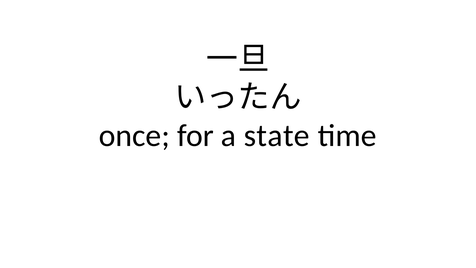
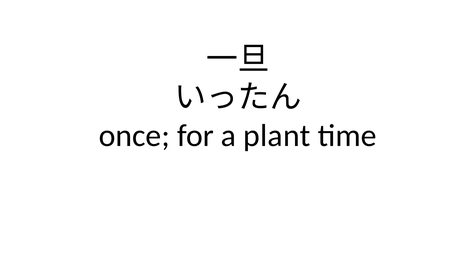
state: state -> plant
